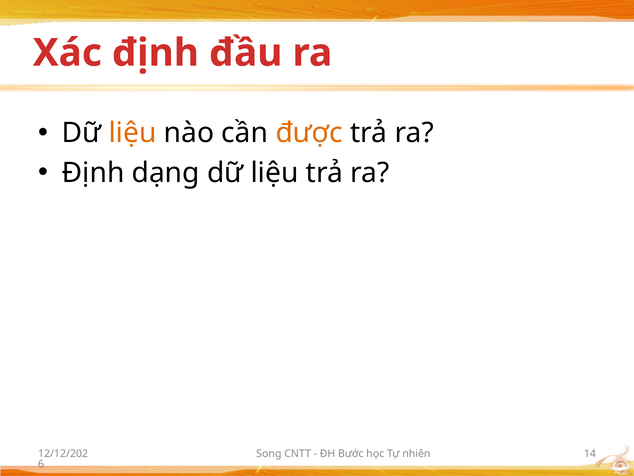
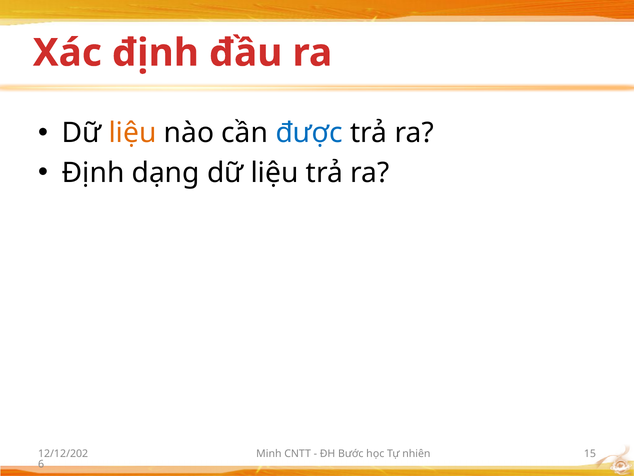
được colour: orange -> blue
Song: Song -> Minh
14: 14 -> 15
